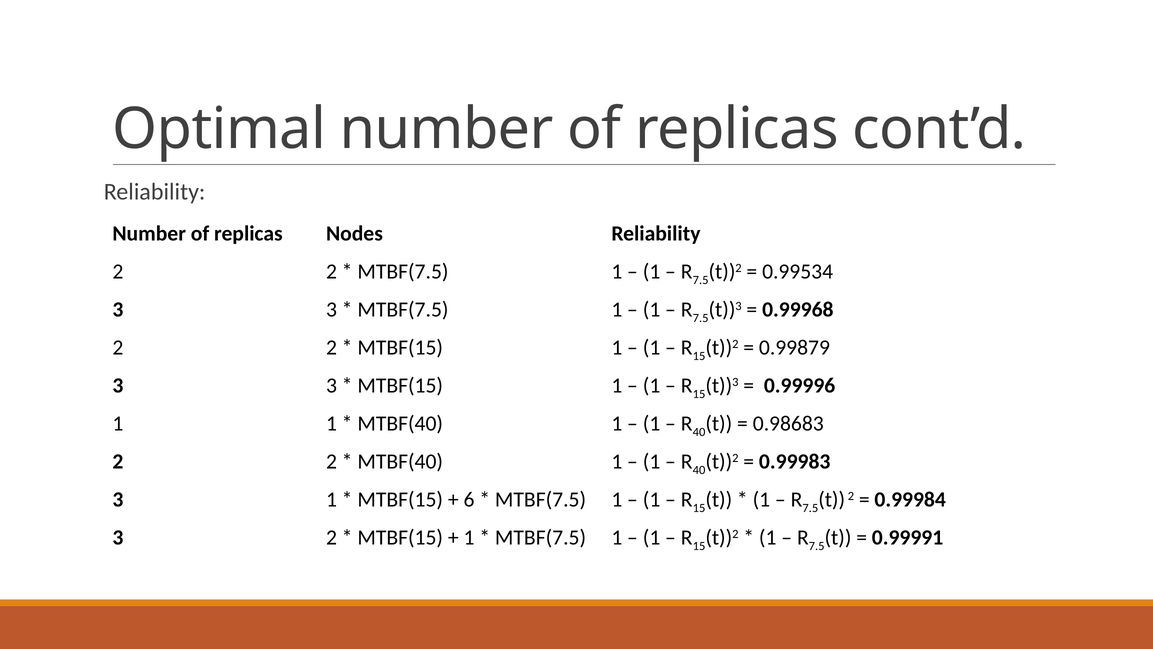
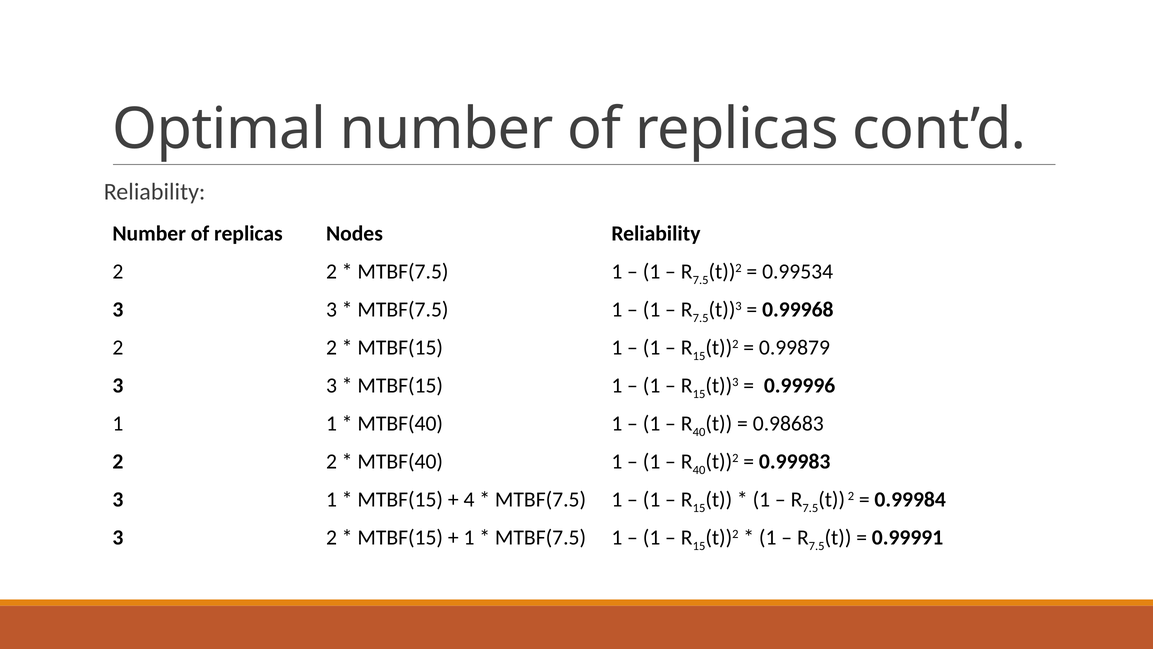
6: 6 -> 4
